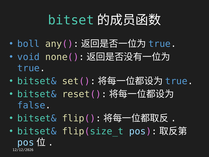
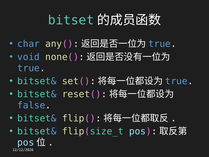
boll: boll -> char
